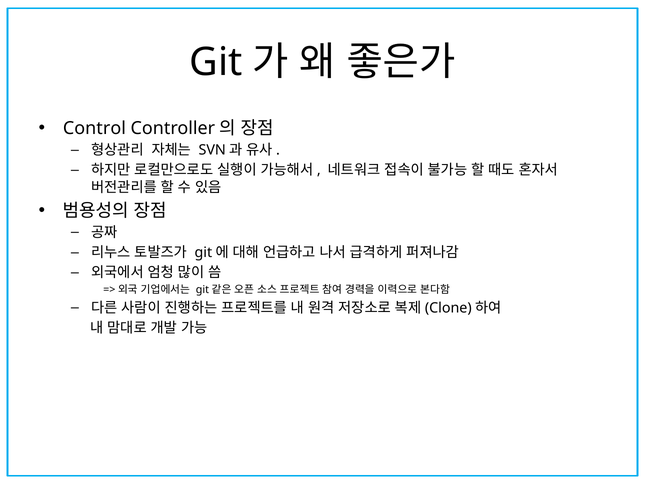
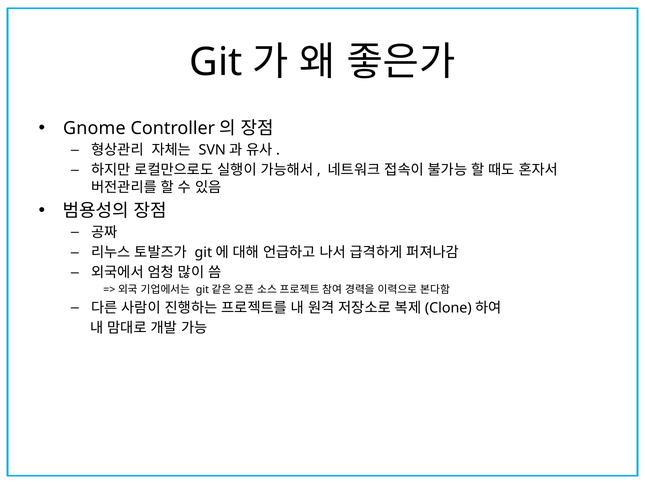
Control: Control -> Gnome
